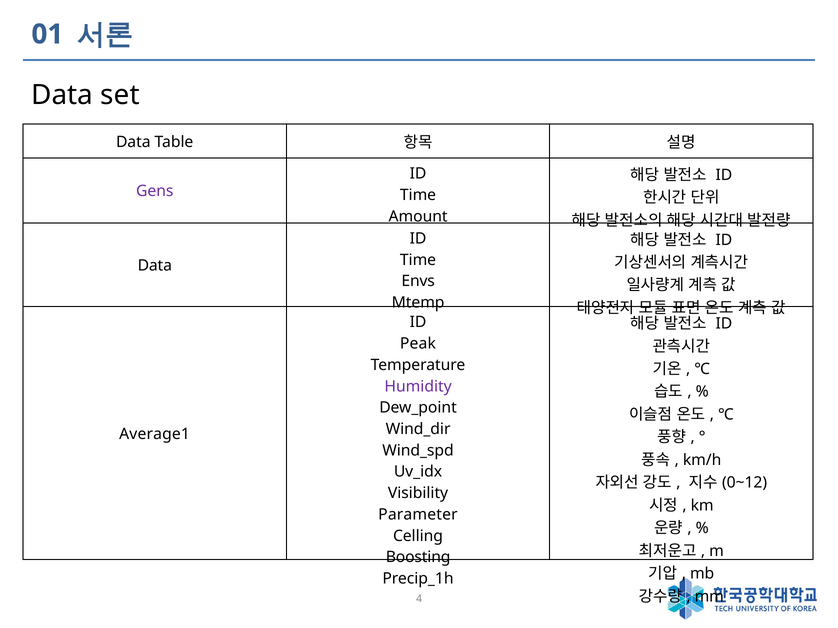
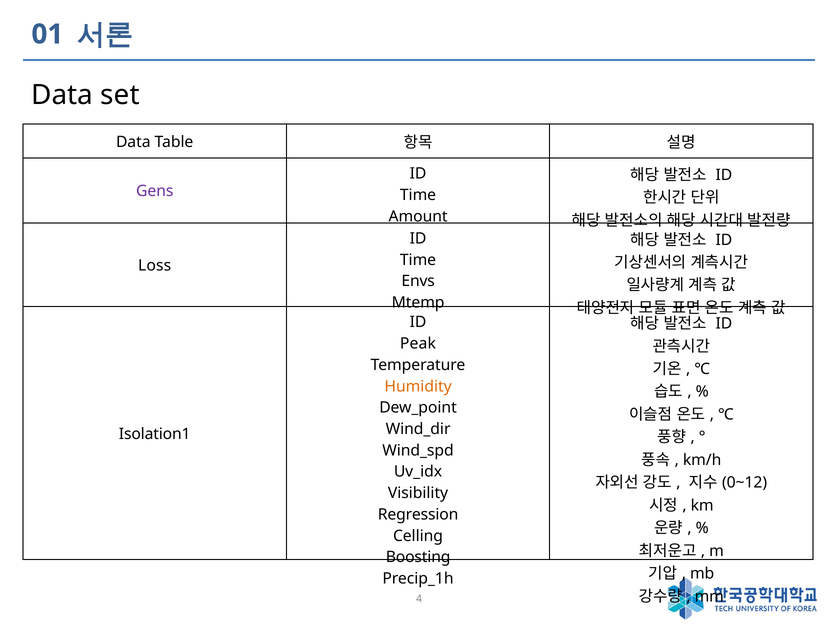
Data at (155, 266): Data -> Loss
Humidity colour: purple -> orange
Average1: Average1 -> Isolation1
Parameter: Parameter -> Regression
